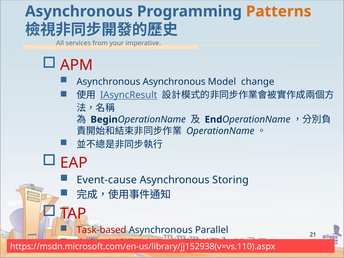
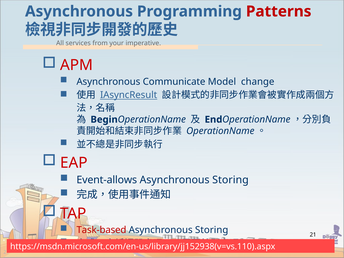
Patterns colour: orange -> red
Asynchronous Asynchronous: Asynchronous -> Communicate
Event-cause: Event-cause -> Event-allows
Parallel at (212, 230): Parallel -> Storing
